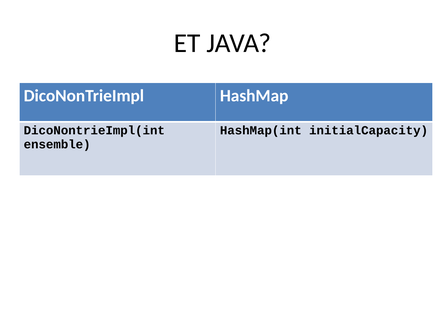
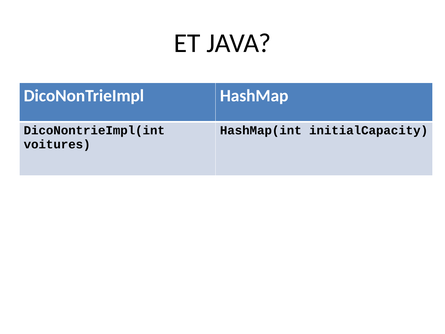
ensemble: ensemble -> voitures
